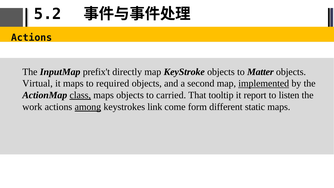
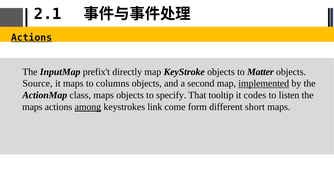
5.2: 5.2 -> 2.1
Actions at (32, 38) underline: none -> present
Virtual: Virtual -> Source
required: required -> columns
class underline: present -> none
carried: carried -> specify
report: report -> codes
work at (32, 107): work -> maps
static: static -> short
